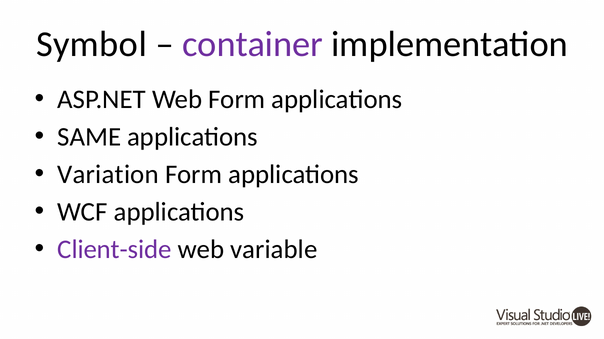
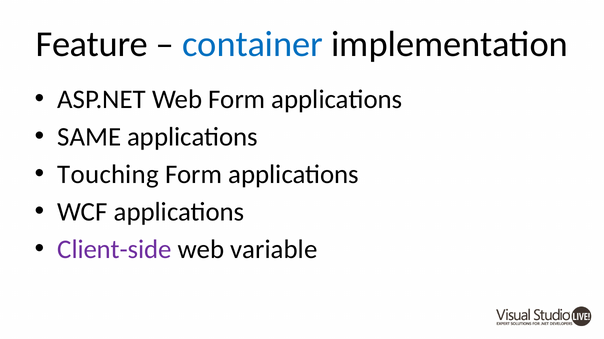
Symbol: Symbol -> Feature
container colour: purple -> blue
Variation: Variation -> Touching
